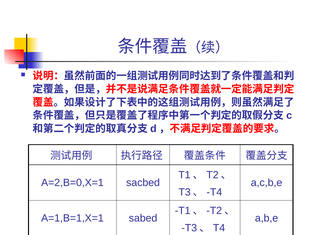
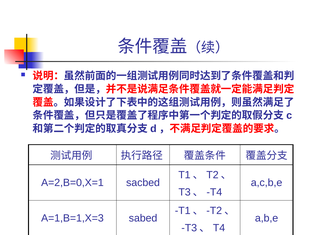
A=1,B=1,X=1: A=1,B=1,X=1 -> A=1,B=1,X=3
